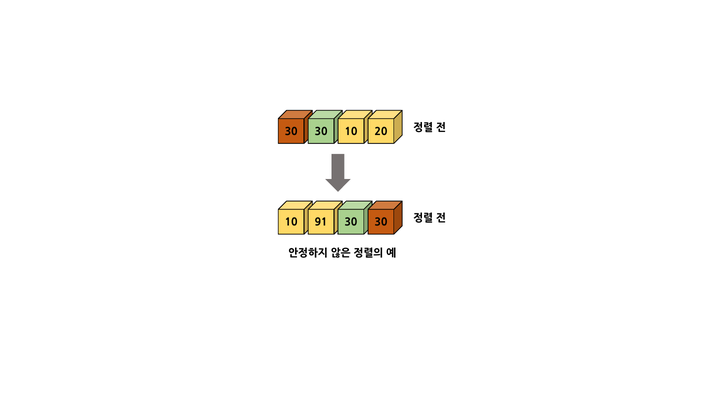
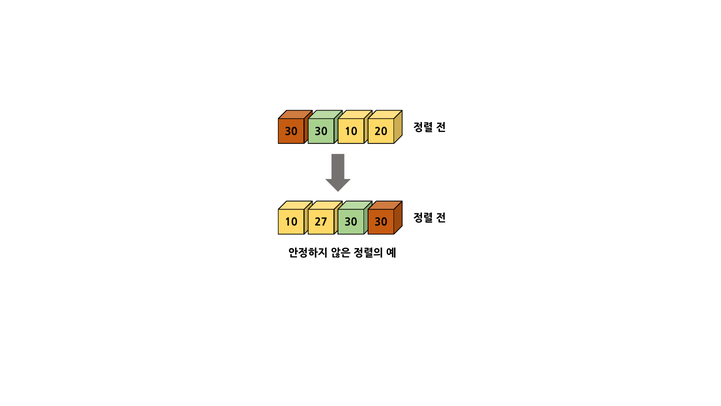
91: 91 -> 27
